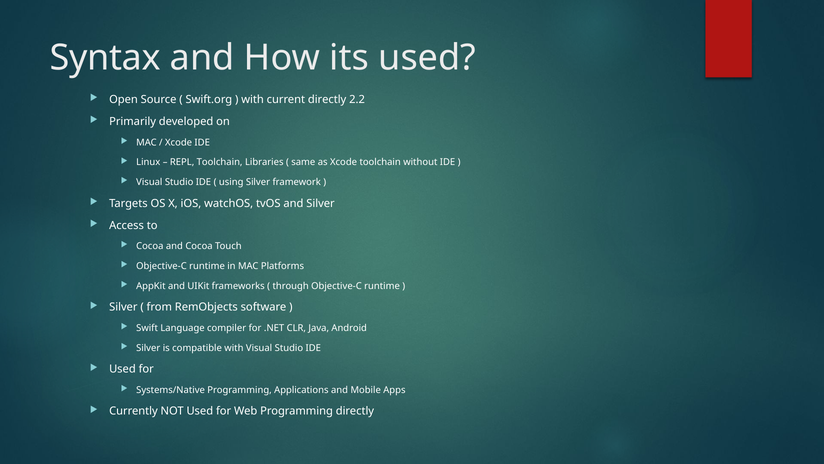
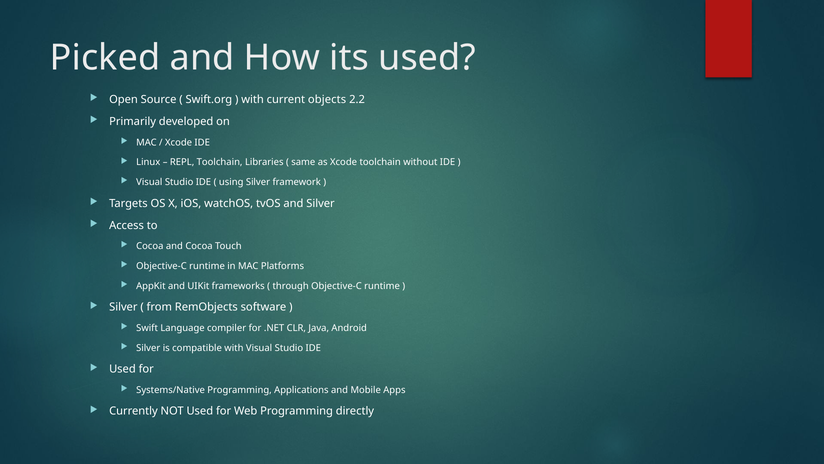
Syntax: Syntax -> Picked
current directly: directly -> objects
